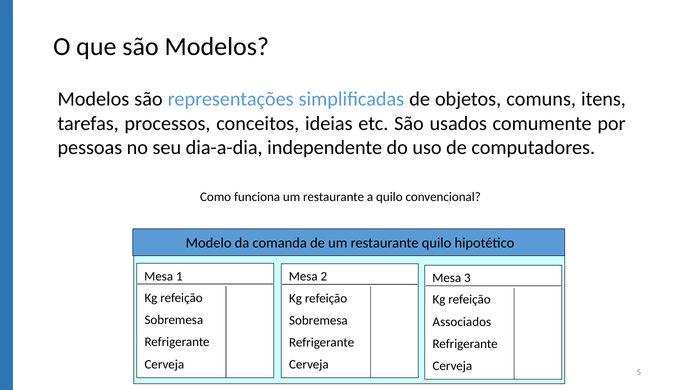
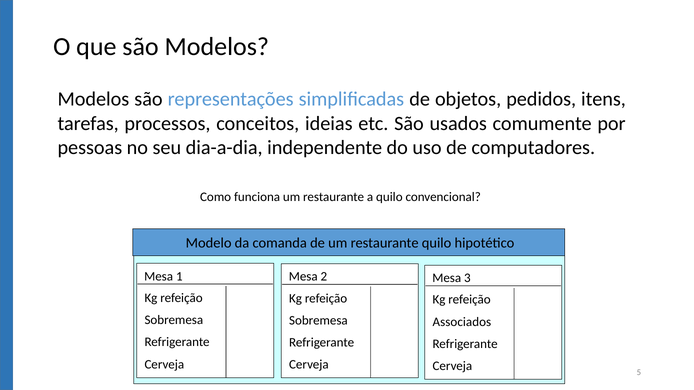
comuns: comuns -> pedidos
